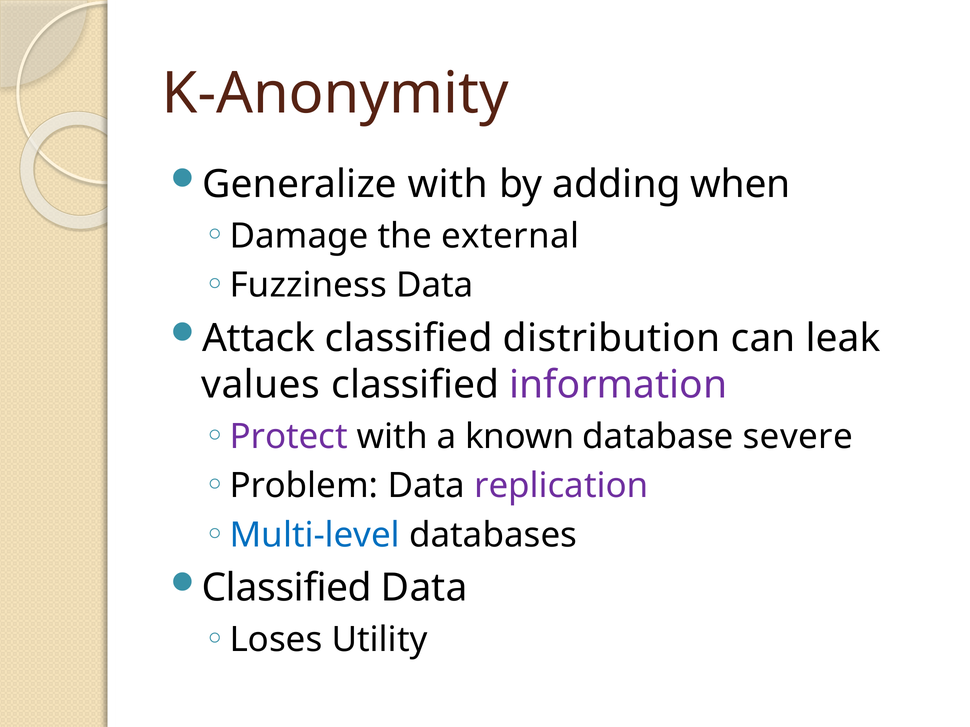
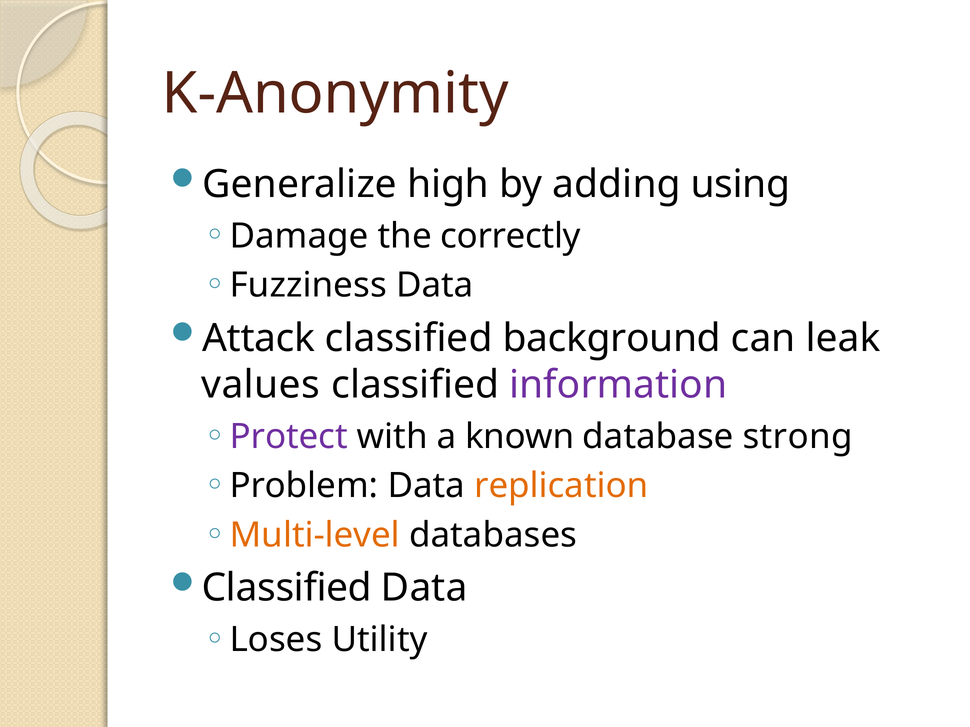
Generalize with: with -> high
when: when -> using
external: external -> correctly
distribution: distribution -> background
severe: severe -> strong
replication colour: purple -> orange
Multi-level colour: blue -> orange
